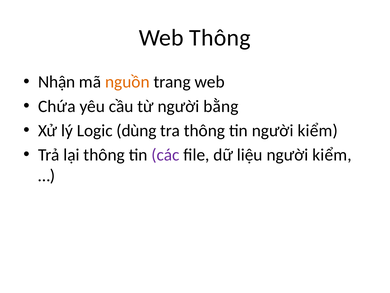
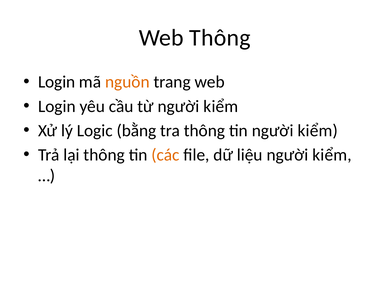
Nhận at (57, 82): Nhận -> Login
Chứa at (57, 106): Chứa -> Login
từ người bằng: bằng -> kiểm
dùng: dùng -> bằng
các colour: purple -> orange
